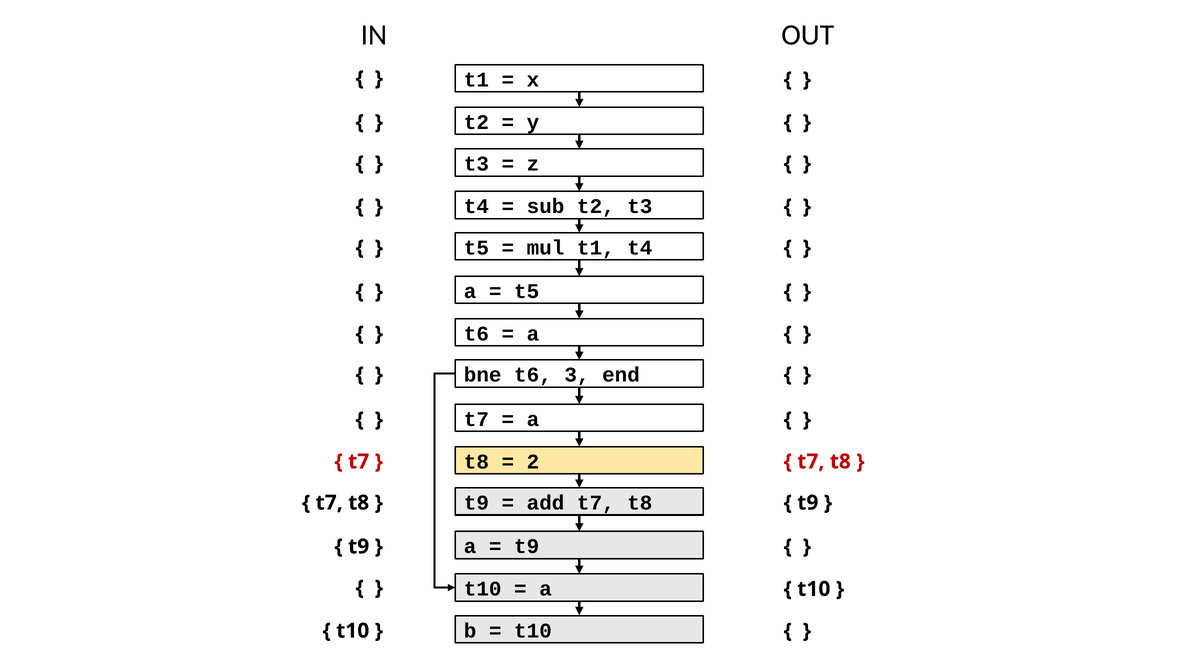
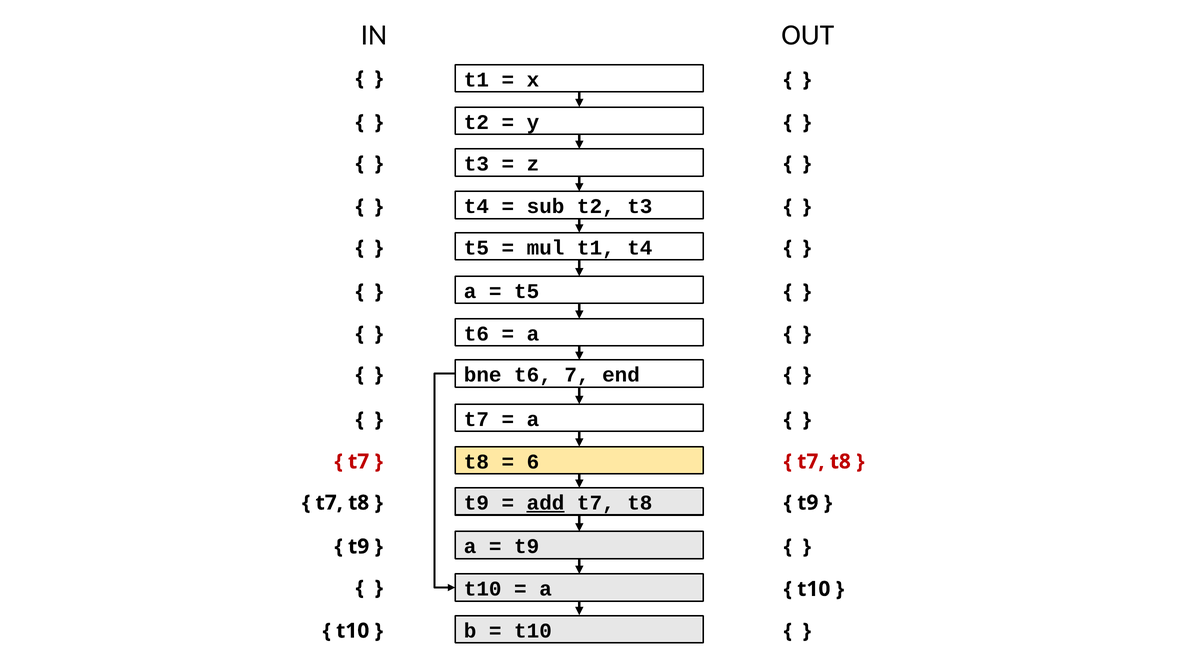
3: 3 -> 7
2: 2 -> 6
add underline: none -> present
